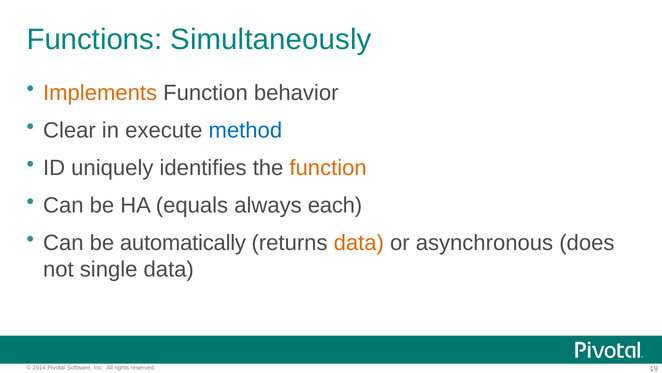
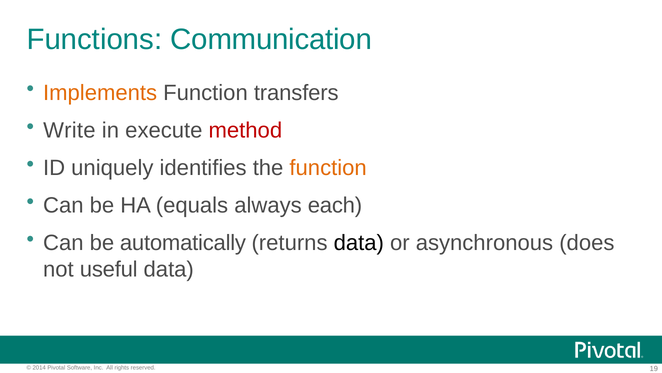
Simultaneously: Simultaneously -> Communication
behavior: behavior -> transfers
Clear: Clear -> Write
method colour: blue -> red
data at (359, 243) colour: orange -> black
single: single -> useful
